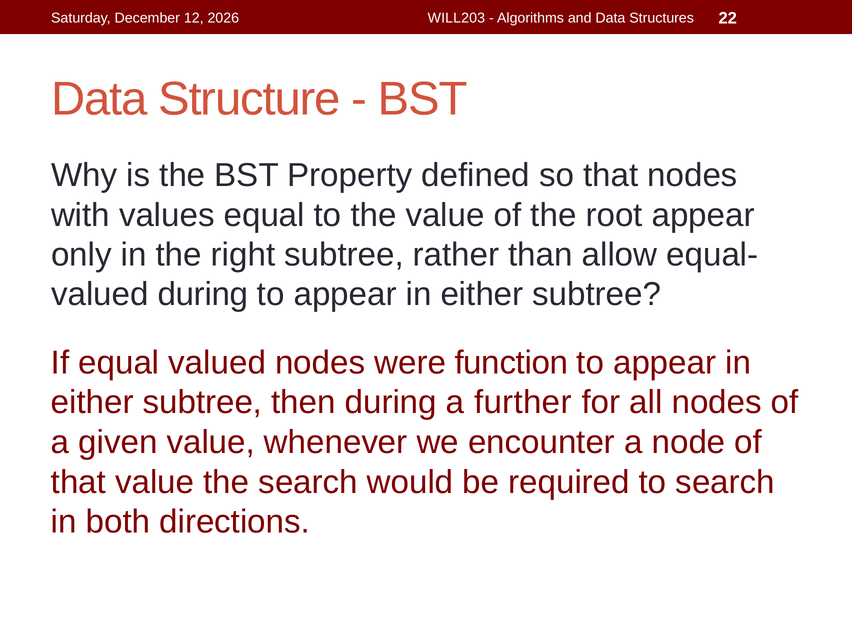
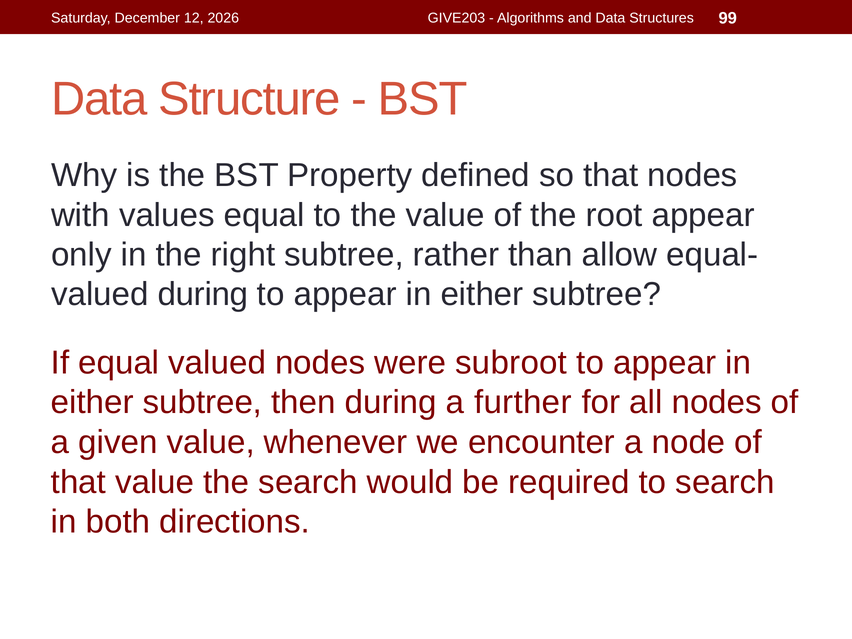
WILL203: WILL203 -> GIVE203
22: 22 -> 99
function: function -> subroot
